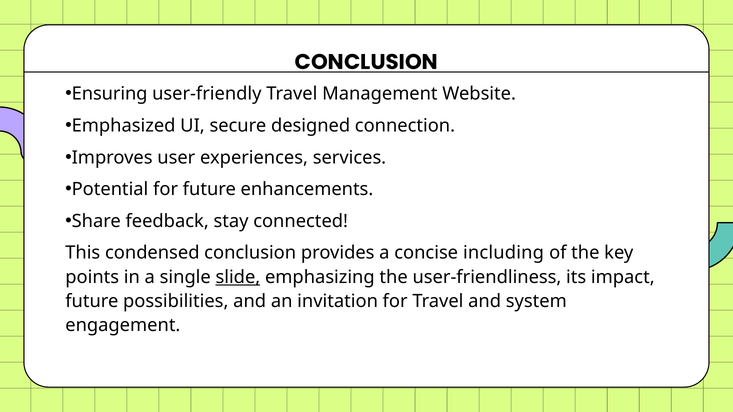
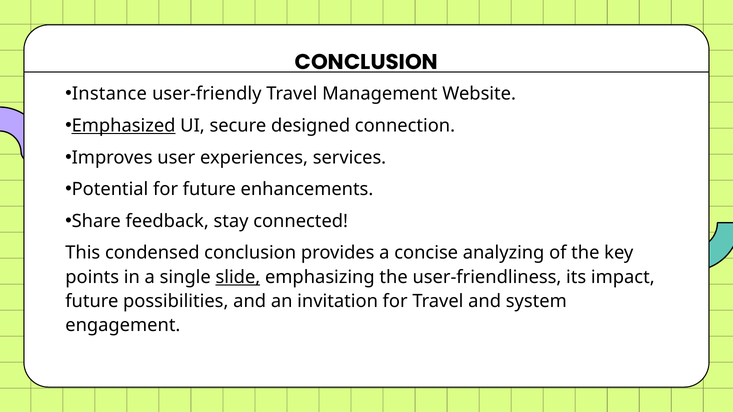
Ensuring: Ensuring -> Instance
Emphasized underline: none -> present
including: including -> analyzing
